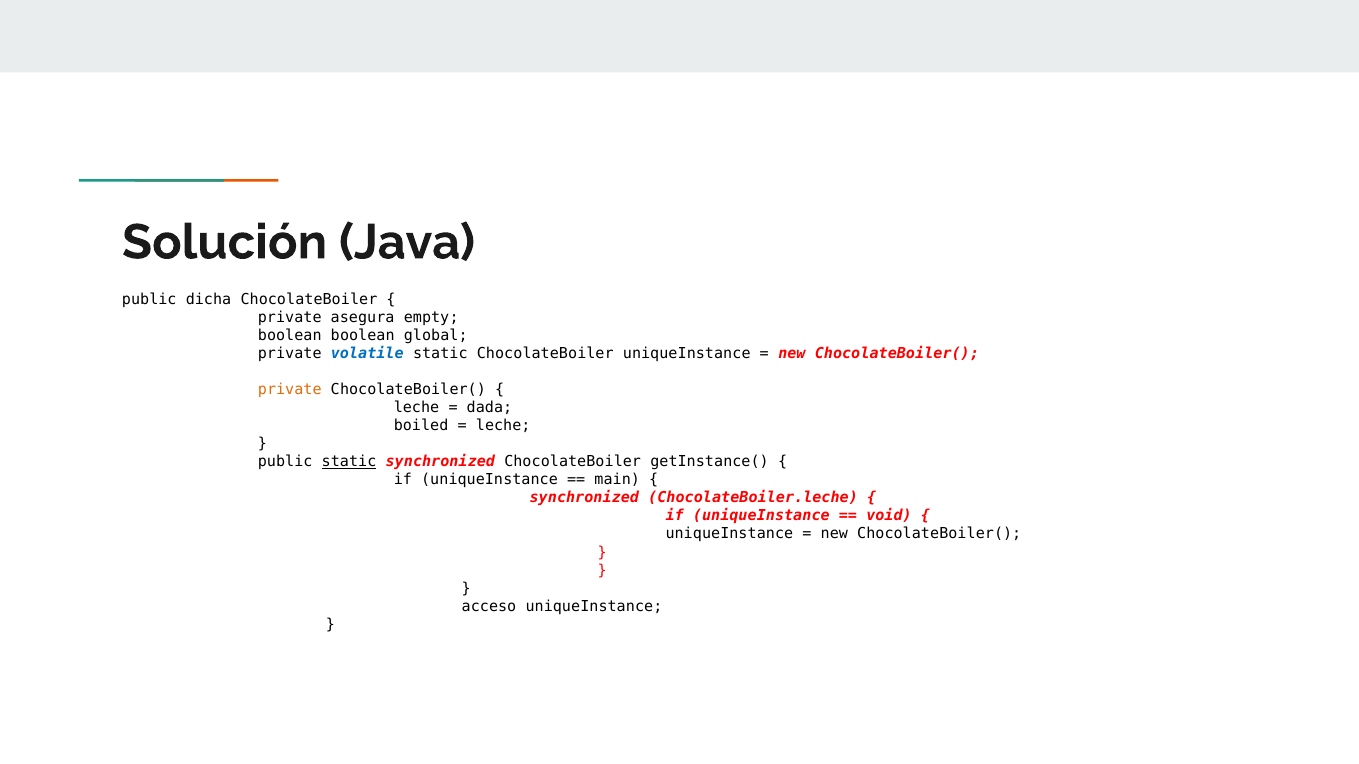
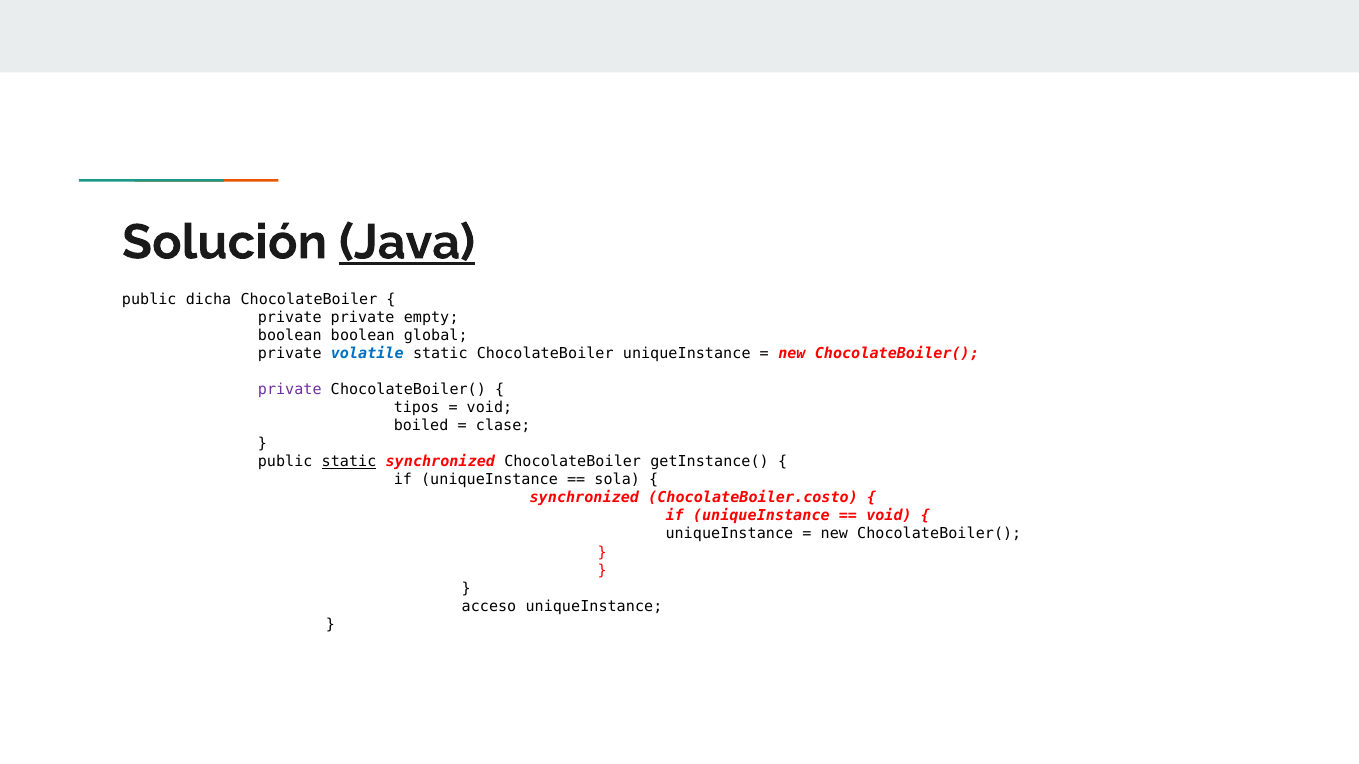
Java underline: none -> present
private asegura: asegura -> private
private at (290, 390) colour: orange -> purple
leche at (417, 408): leche -> tipos
dada at (489, 408): dada -> void
leche at (503, 426): leche -> clase
main: main -> sola
ChocolateBoiler.leche: ChocolateBoiler.leche -> ChocolateBoiler.costo
